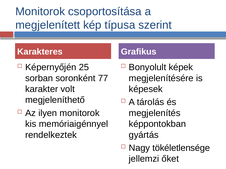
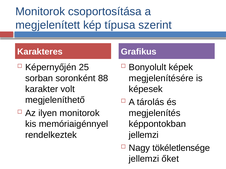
77: 77 -> 88
gyártás at (144, 135): gyártás -> jellemzi
